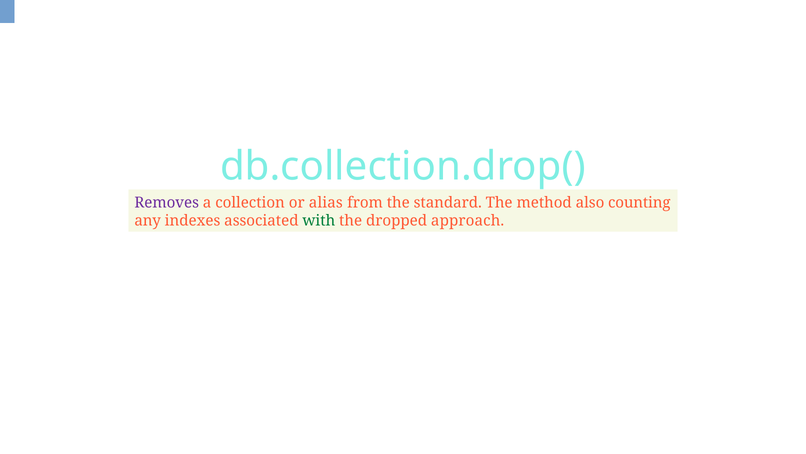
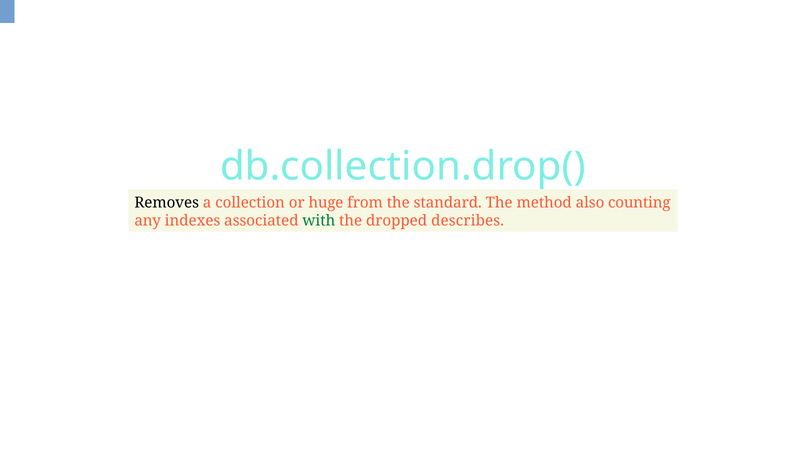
Removes colour: purple -> black
alias: alias -> huge
approach: approach -> describes
